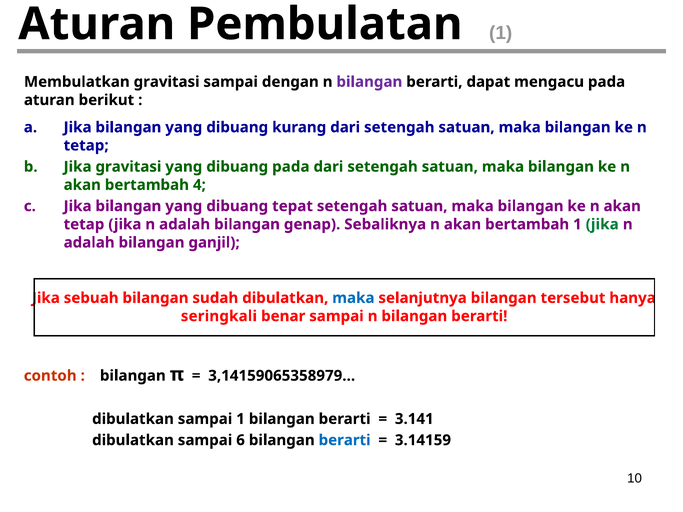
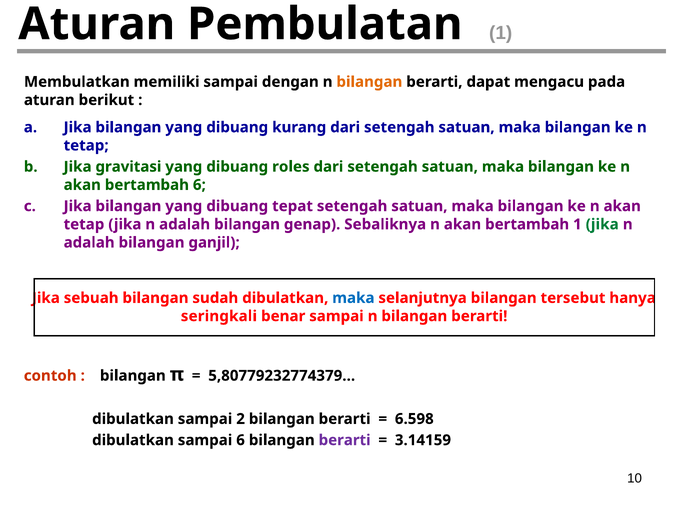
Membulatkan gravitasi: gravitasi -> memiliki
bilangan at (369, 82) colour: purple -> orange
dibuang pada: pada -> roles
bertambah 4: 4 -> 6
3,14159065358979…: 3,14159065358979… -> 5,80779232774379…
sampai 1: 1 -> 2
3.141: 3.141 -> 6.598
berarti at (345, 440) colour: blue -> purple
